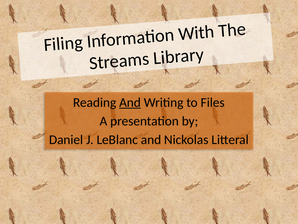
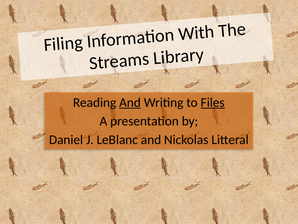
Files underline: none -> present
